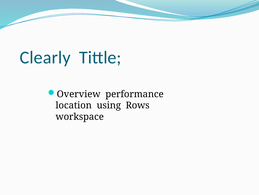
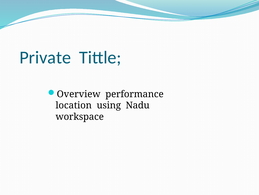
Clearly: Clearly -> Private
Rows: Rows -> Nadu
